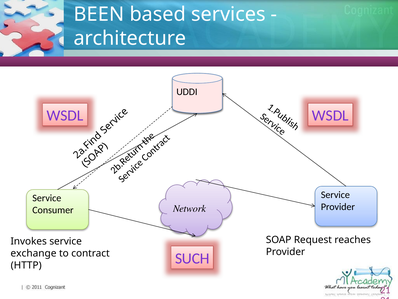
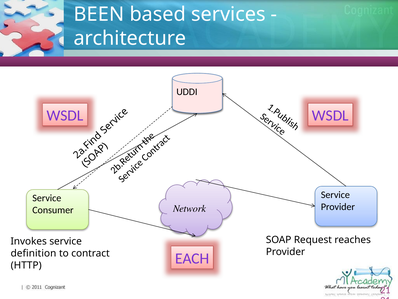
exchange: exchange -> definition
SUCH: SUCH -> EACH
